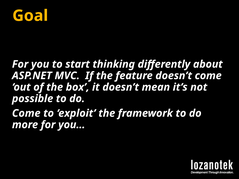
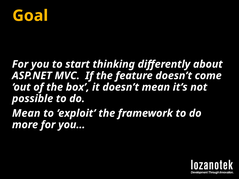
Come at (26, 113): Come -> Mean
